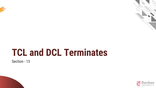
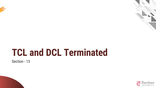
Terminates: Terminates -> Terminated
